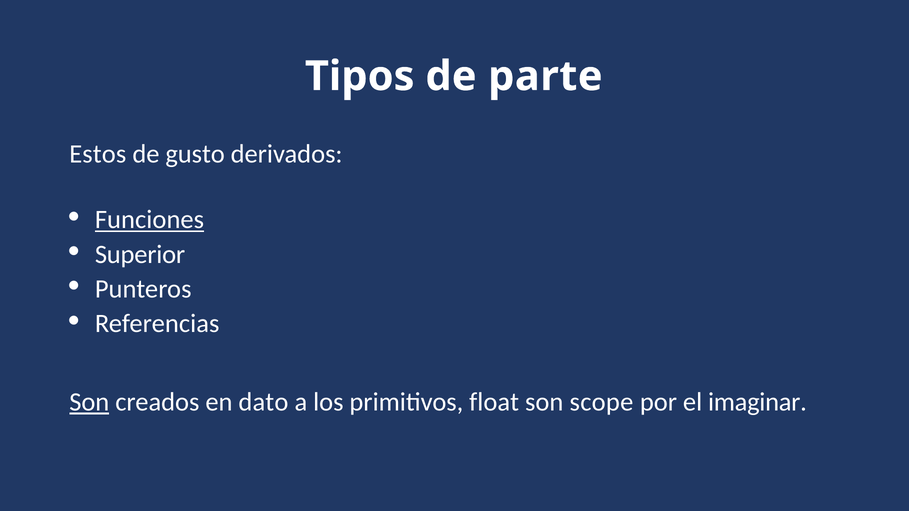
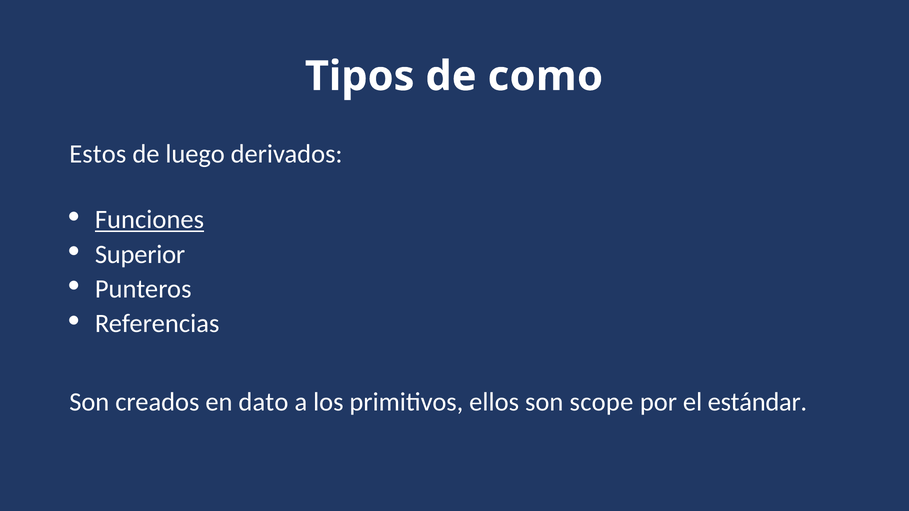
parte: parte -> como
gusto: gusto -> luego
Son at (89, 402) underline: present -> none
float: float -> ellos
imaginar: imaginar -> estándar
